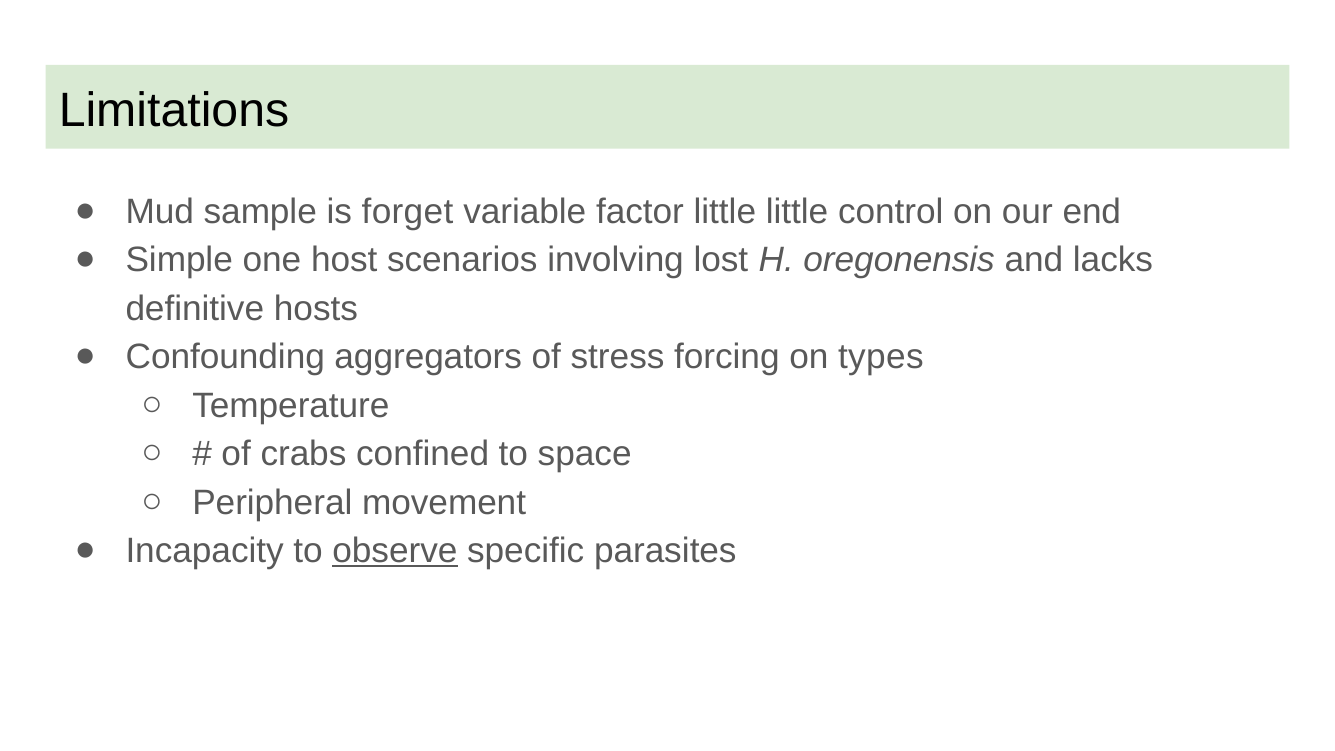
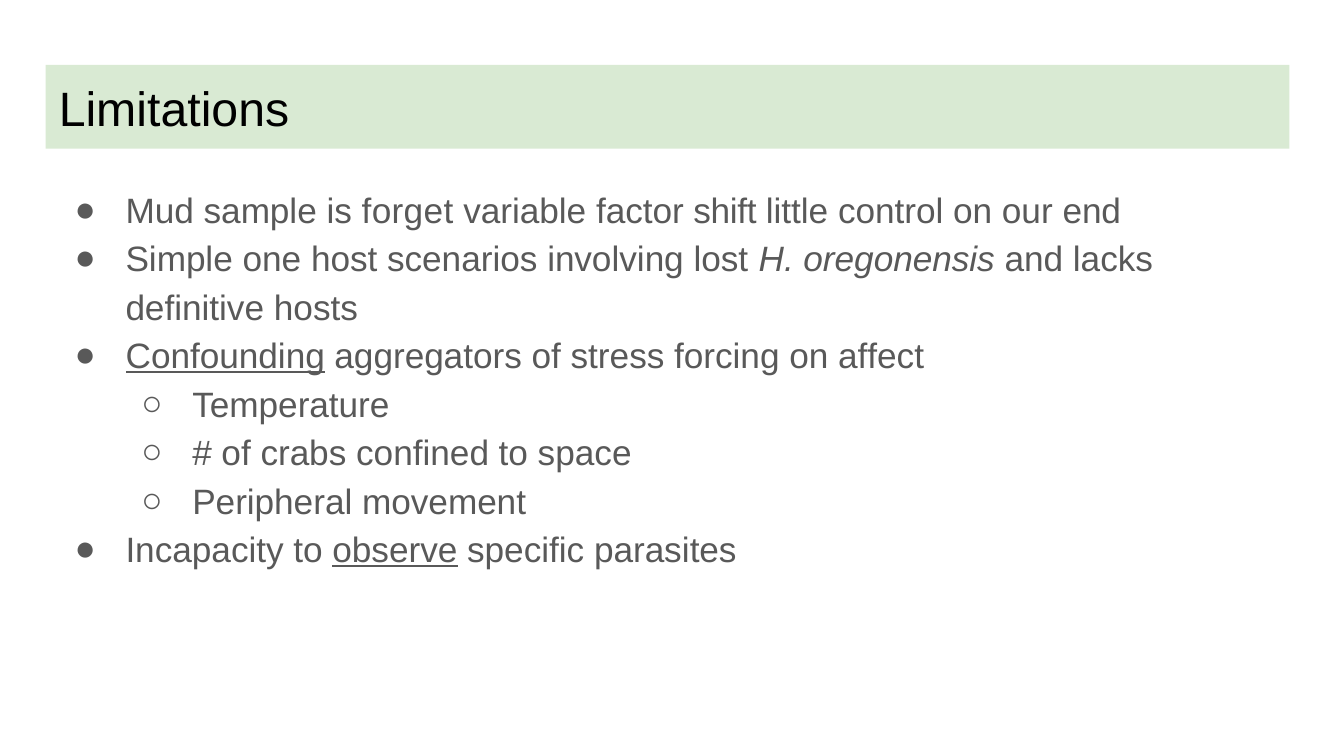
factor little: little -> shift
Confounding underline: none -> present
types: types -> affect
